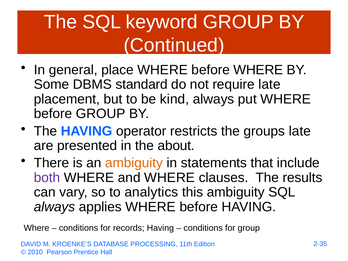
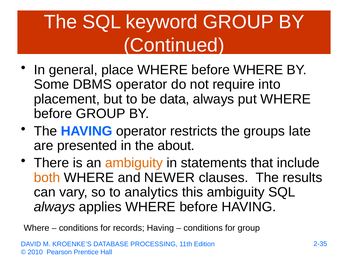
DBMS standard: standard -> operator
require late: late -> into
kind: kind -> data
both colour: purple -> orange
and WHERE: WHERE -> NEWER
